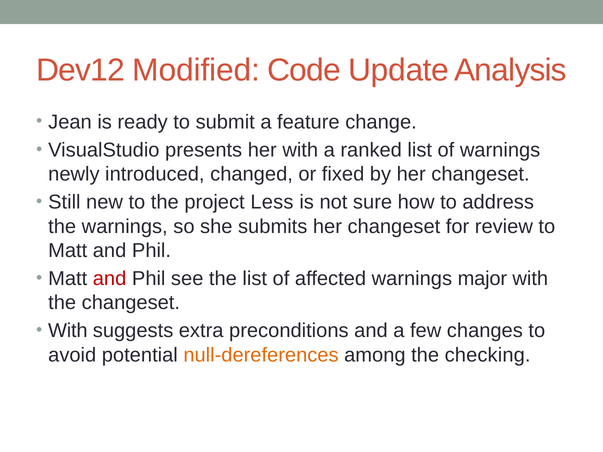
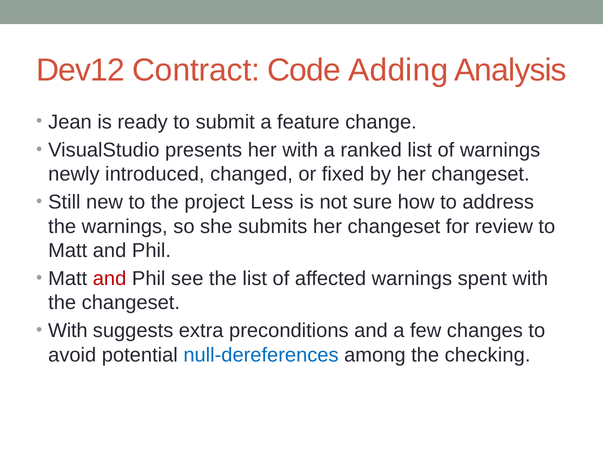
Modified: Modified -> Contract
Update: Update -> Adding
major: major -> spent
null-dereferences colour: orange -> blue
